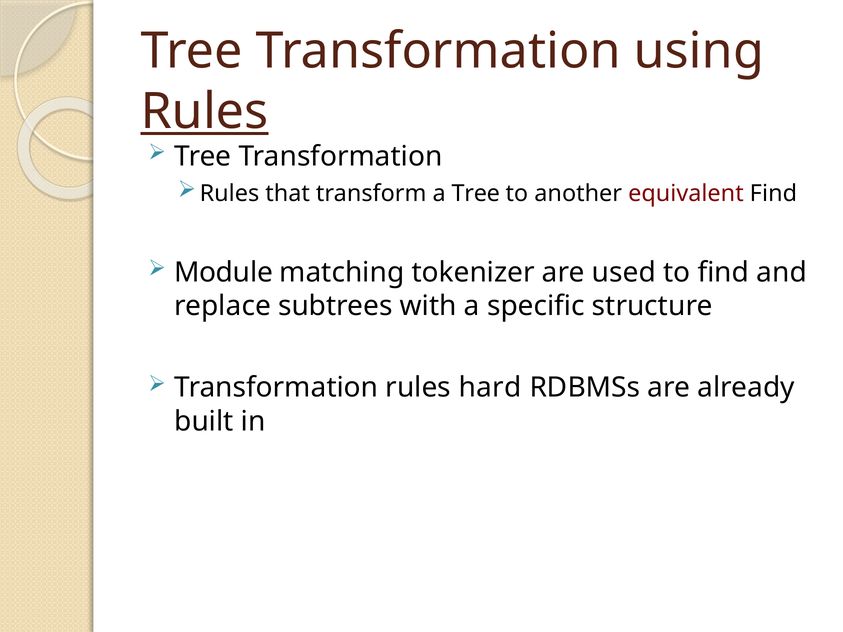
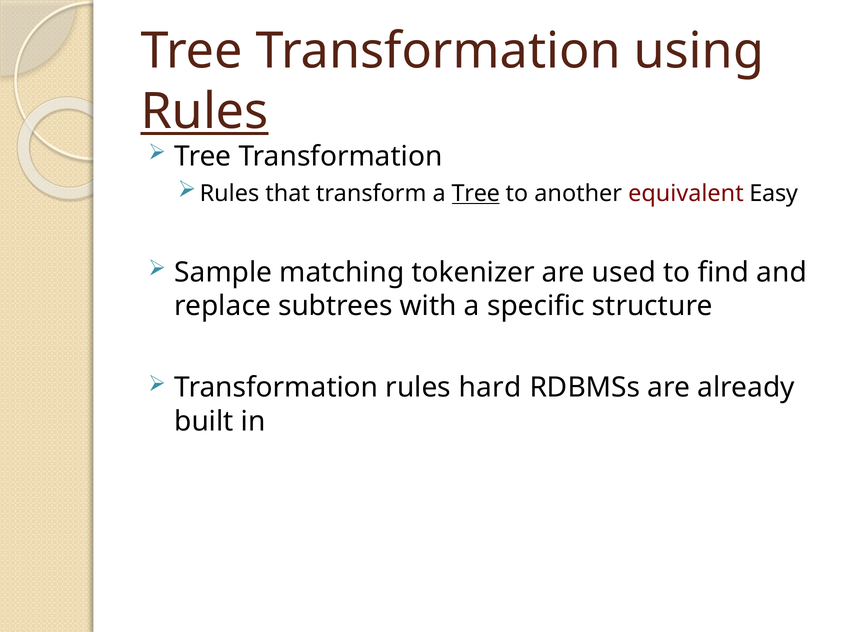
Tree at (476, 194) underline: none -> present
equivalent Find: Find -> Easy
Module: Module -> Sample
